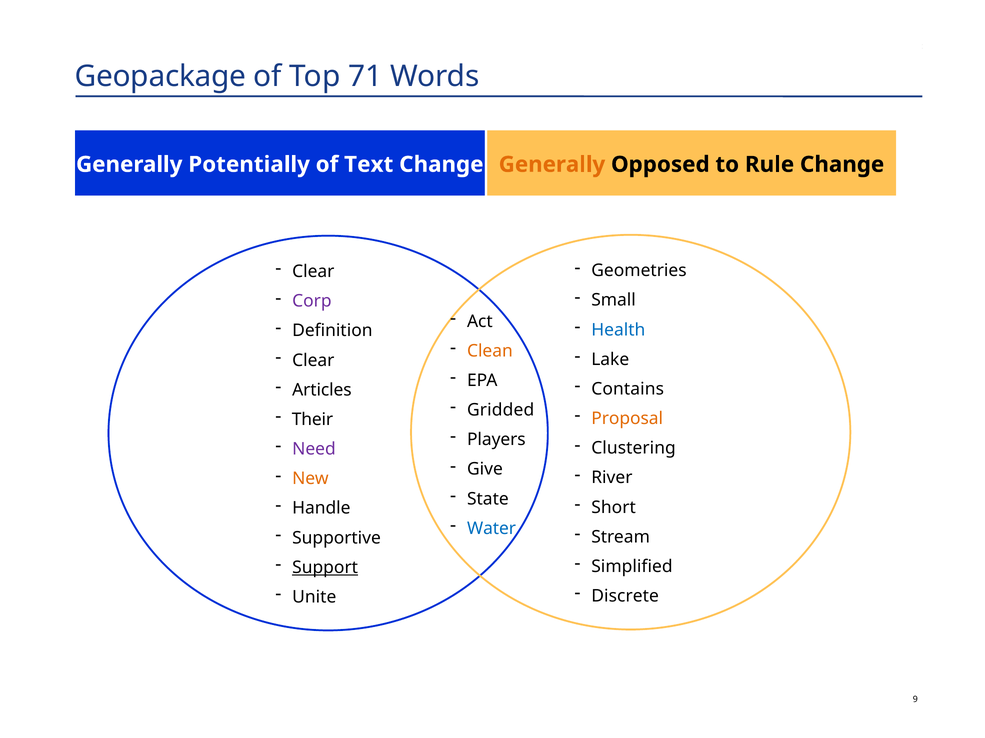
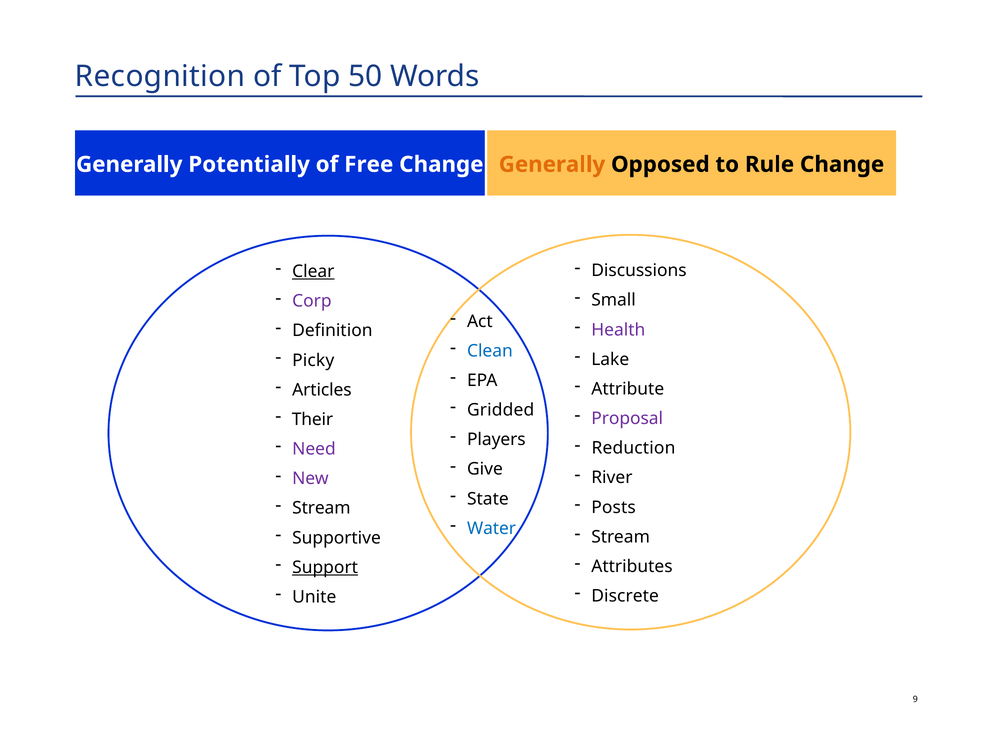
Geopackage: Geopackage -> Recognition
71: 71 -> 50
Text: Text -> Free
Geometries: Geometries -> Discussions
Clear at (313, 272) underline: none -> present
Health colour: blue -> purple
Clean colour: orange -> blue
Clear at (313, 361): Clear -> Picky
Contains: Contains -> Attribute
Proposal colour: orange -> purple
Clustering: Clustering -> Reduction
New colour: orange -> purple
Short: Short -> Posts
Handle at (321, 509): Handle -> Stream
Simplified: Simplified -> Attributes
